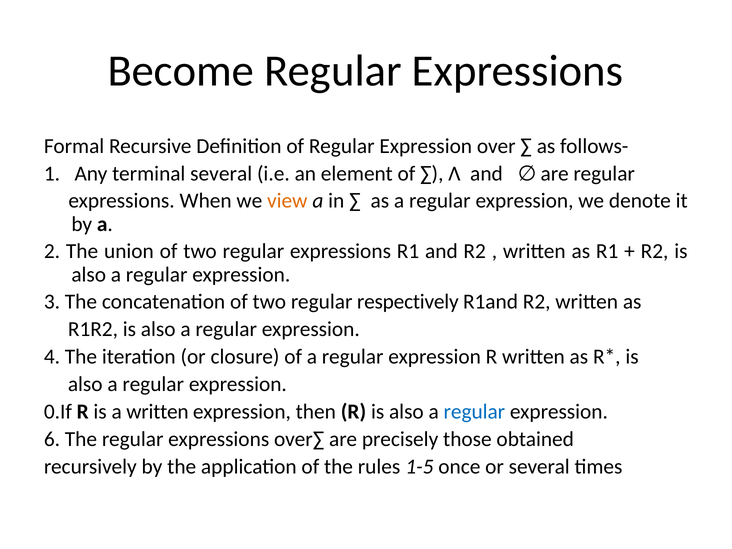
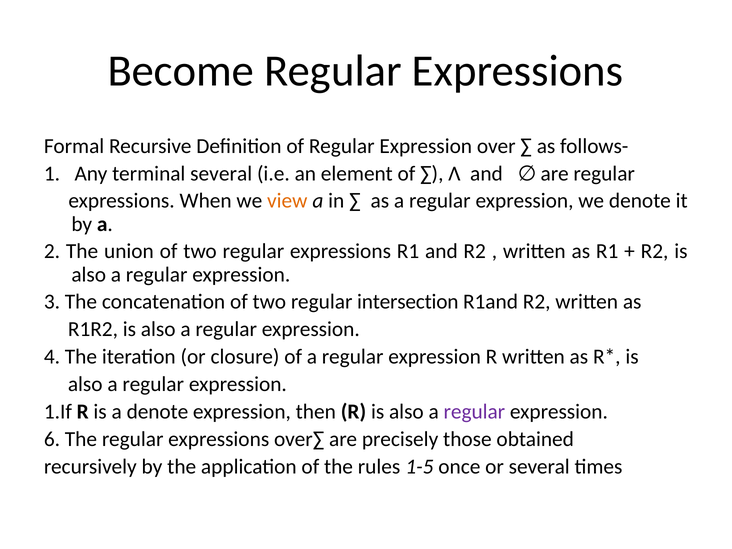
respectively: respectively -> intersection
0.If: 0.If -> 1.If
a written: written -> denote
regular at (474, 412) colour: blue -> purple
